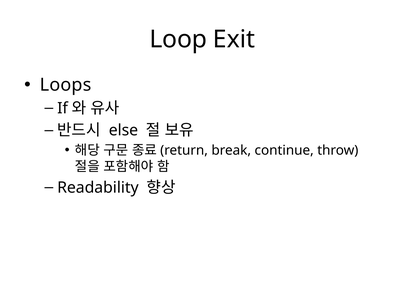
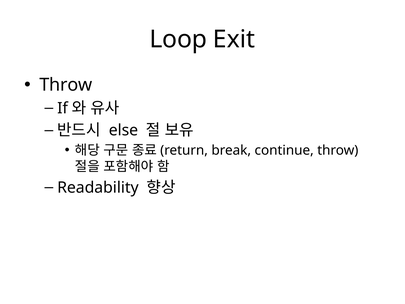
Loops at (66, 85): Loops -> Throw
